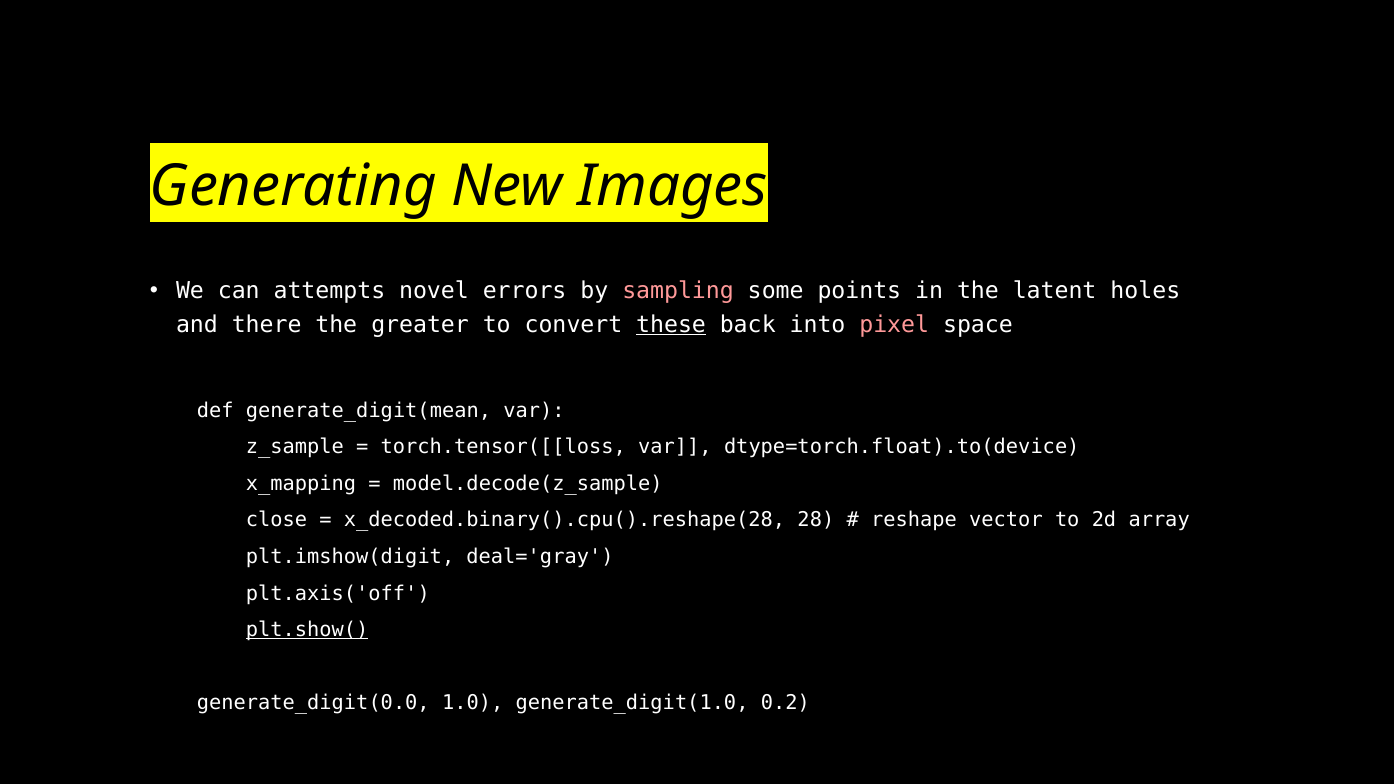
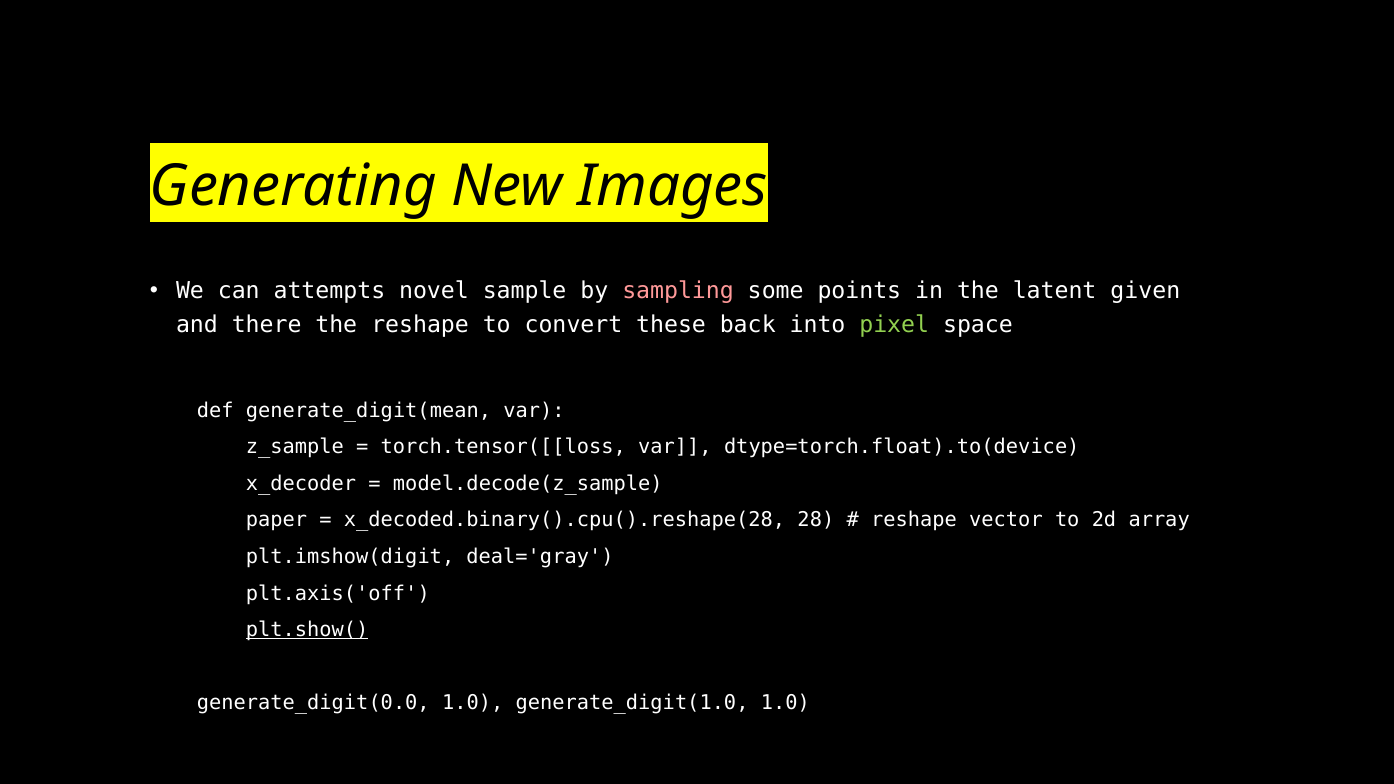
errors: errors -> sample
holes: holes -> given
the greater: greater -> reshape
these underline: present -> none
pixel colour: pink -> light green
x_mapping: x_mapping -> x_decoder
close: close -> paper
generate_digit(1.0 0.2: 0.2 -> 1.0
